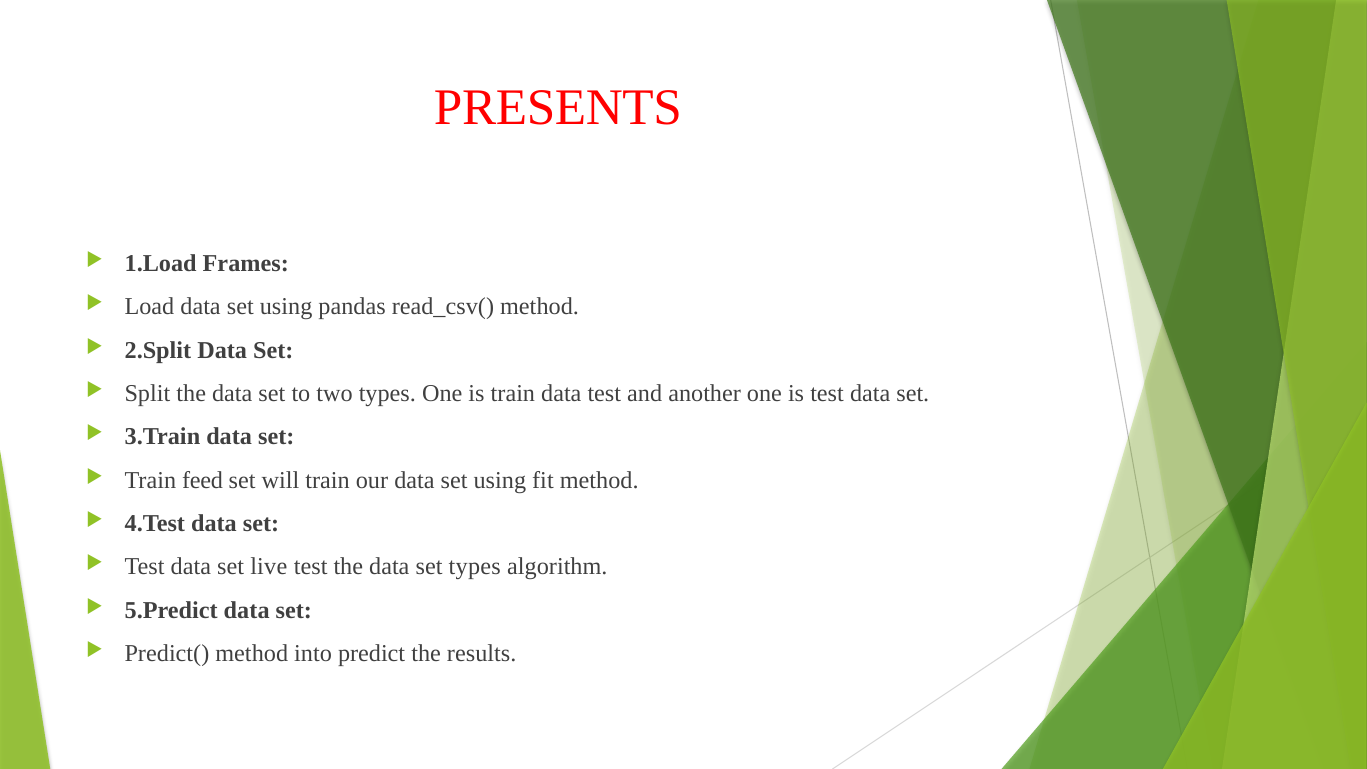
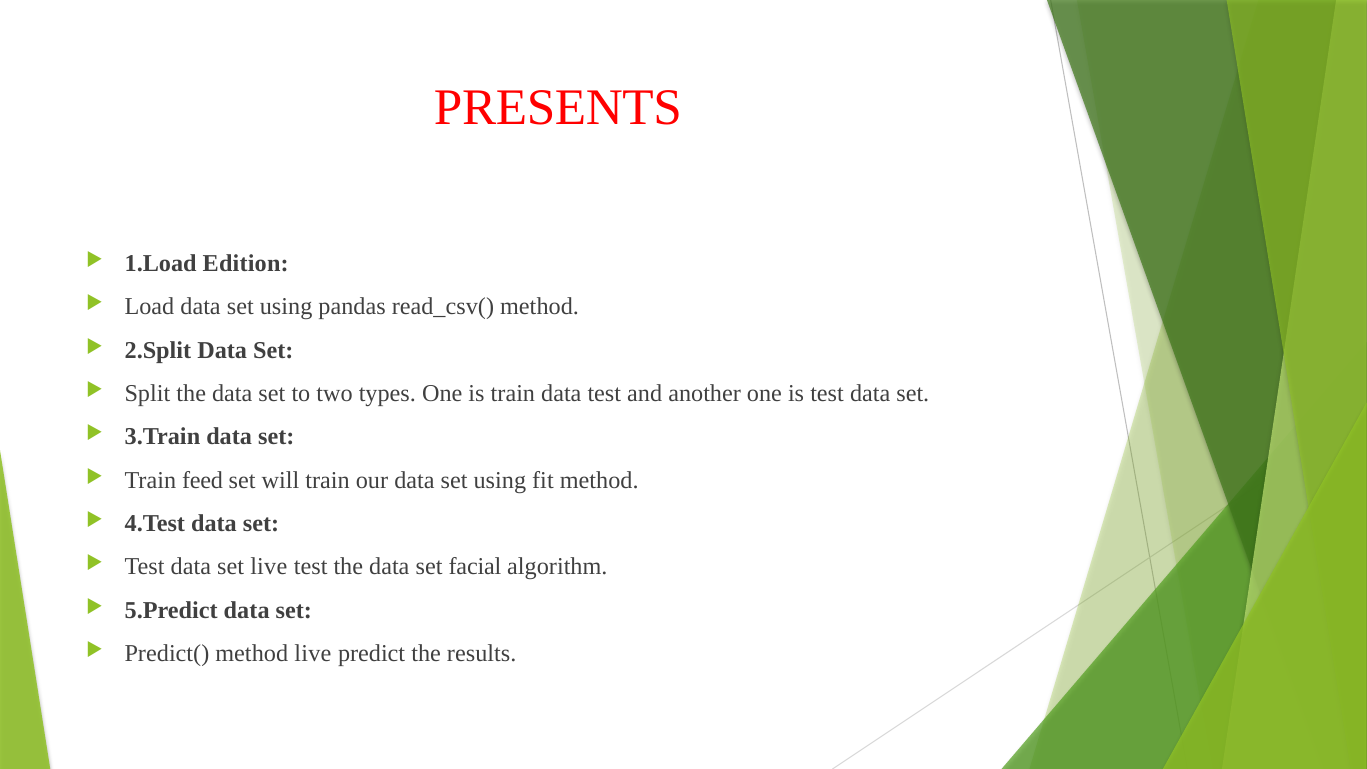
Frames: Frames -> Edition
set types: types -> facial
method into: into -> live
